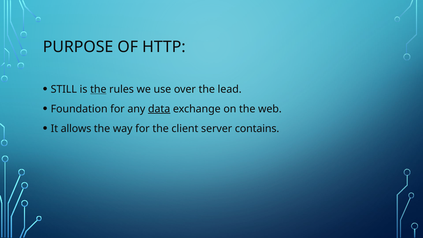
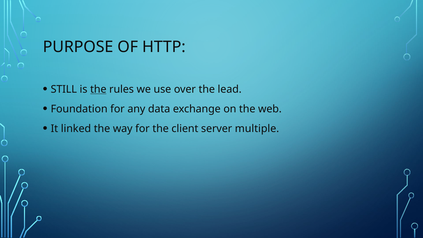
data underline: present -> none
allows: allows -> linked
contains: contains -> multiple
